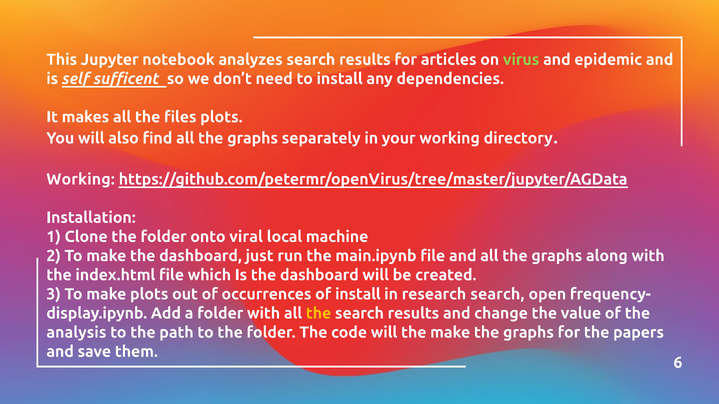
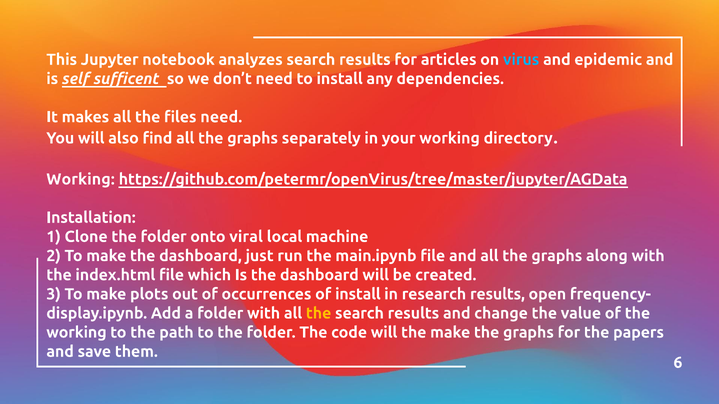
virus colour: light green -> light blue
files plots: plots -> need
research search: search -> results
analysis at (76, 333): analysis -> working
